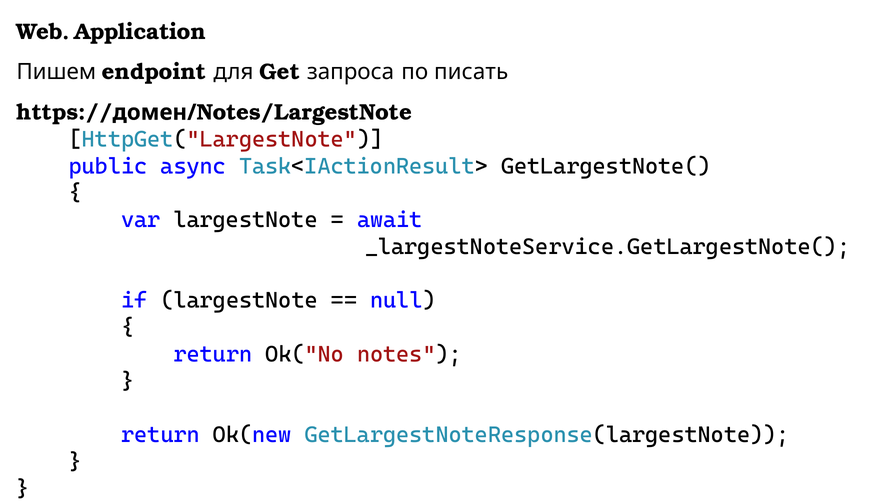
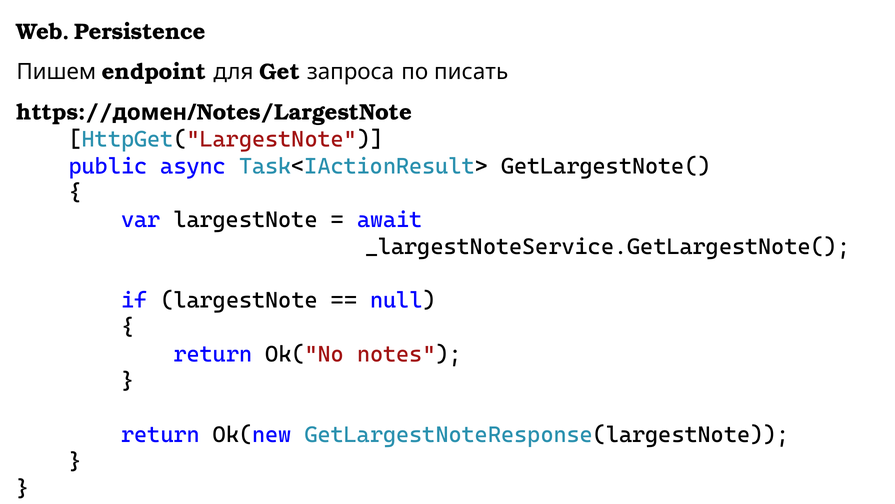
Application: Application -> Persistence
